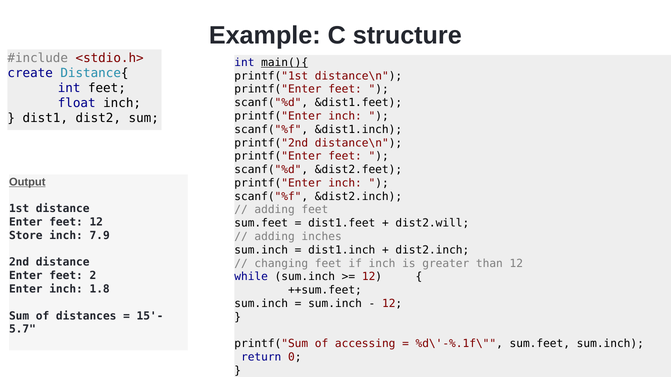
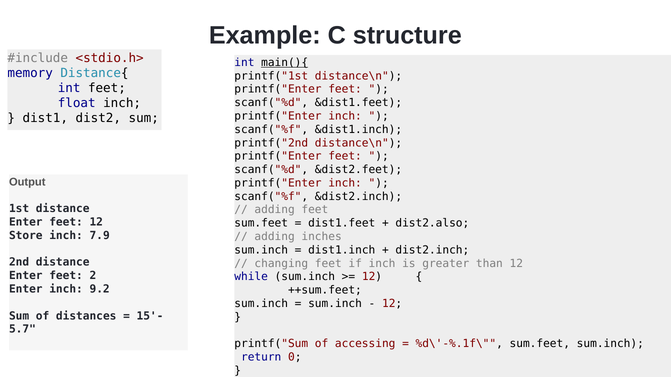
create: create -> memory
Output underline: present -> none
dist2.will: dist2.will -> dist2.also
1.8: 1.8 -> 9.2
